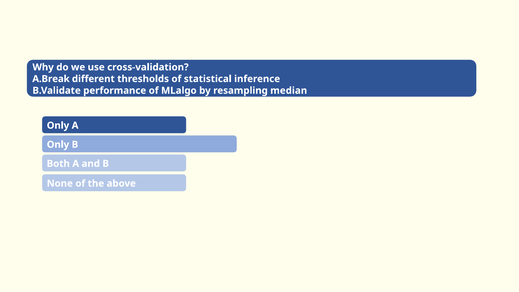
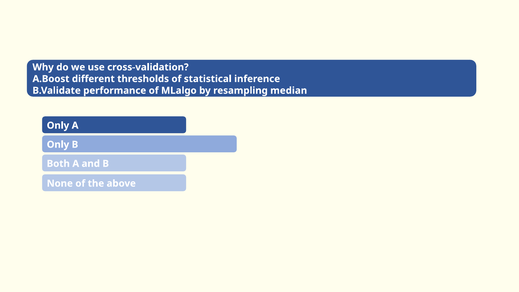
A.Break: A.Break -> A.Boost
